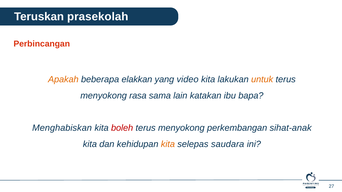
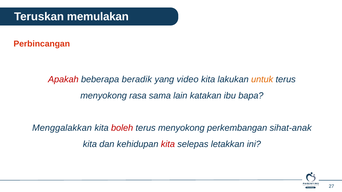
prasekolah: prasekolah -> memulakan
Apakah colour: orange -> red
elakkan: elakkan -> beradik
Menghabiskan: Menghabiskan -> Menggalakkan
kita at (168, 144) colour: orange -> red
saudara: saudara -> letakkan
